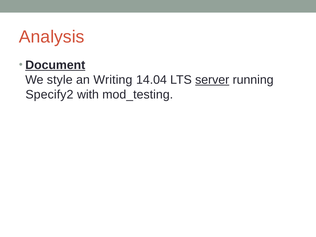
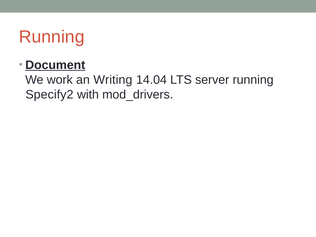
Analysis at (52, 37): Analysis -> Running
style: style -> work
server underline: present -> none
mod_testing: mod_testing -> mod_drivers
